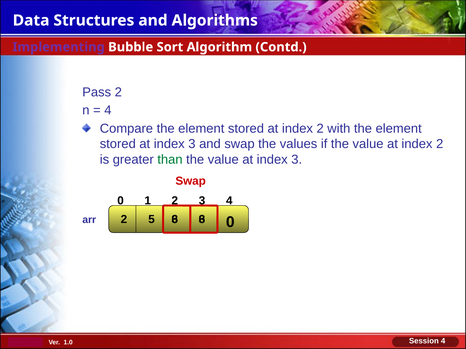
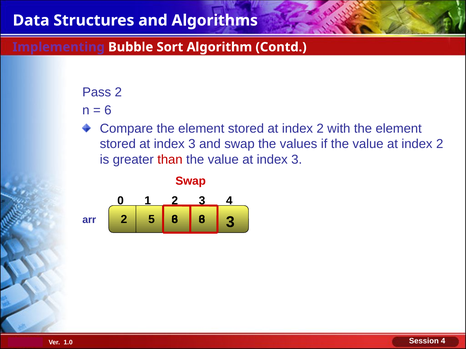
4 at (108, 111): 4 -> 6
than colour: green -> red
0 at (230, 222): 0 -> 3
